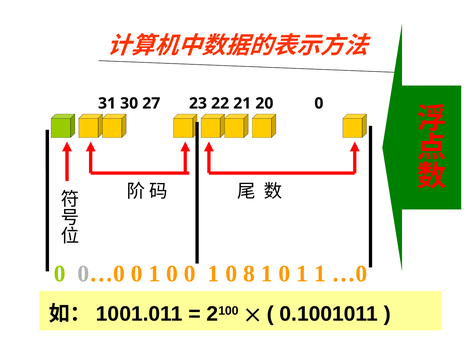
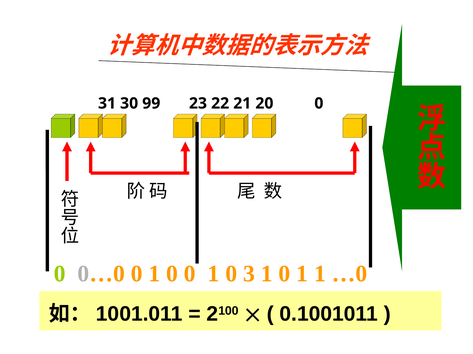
27: 27 -> 99
8: 8 -> 3
